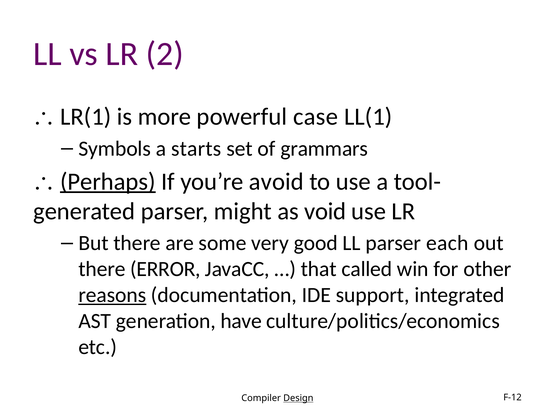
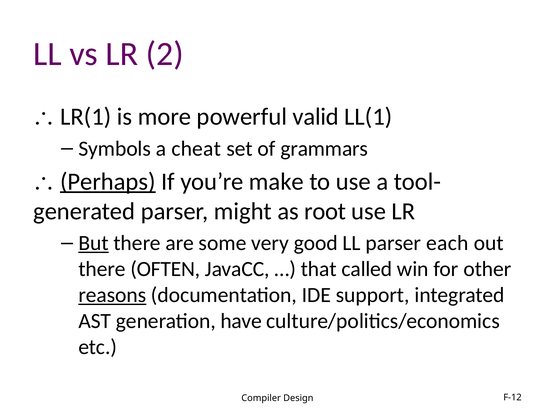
case: case -> valid
starts: starts -> cheat
avoid: avoid -> make
void: void -> root
But underline: none -> present
ERROR: ERROR -> OFTEN
Design underline: present -> none
